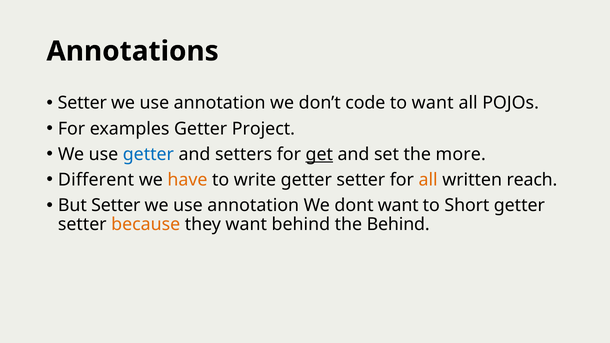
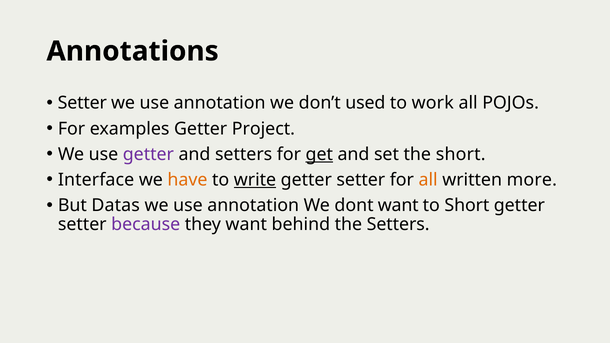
code: code -> used
to want: want -> work
getter at (148, 154) colour: blue -> purple
the more: more -> short
Different: Different -> Interface
write underline: none -> present
reach: reach -> more
But Setter: Setter -> Datas
because colour: orange -> purple
the Behind: Behind -> Setters
